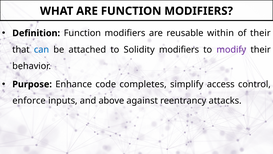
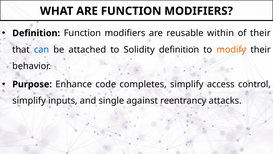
Solidity modifiers: modifiers -> definition
modify colour: purple -> orange
enforce at (29, 100): enforce -> simplify
above: above -> single
